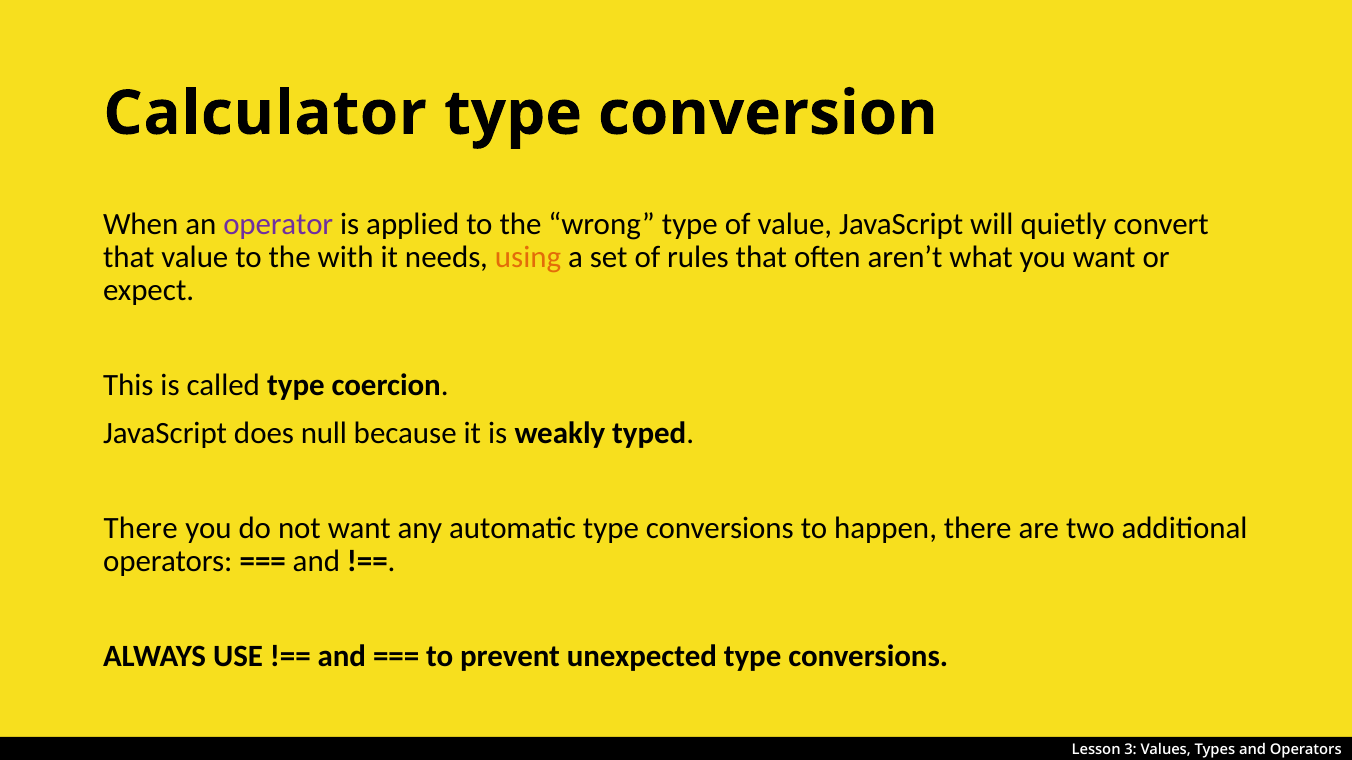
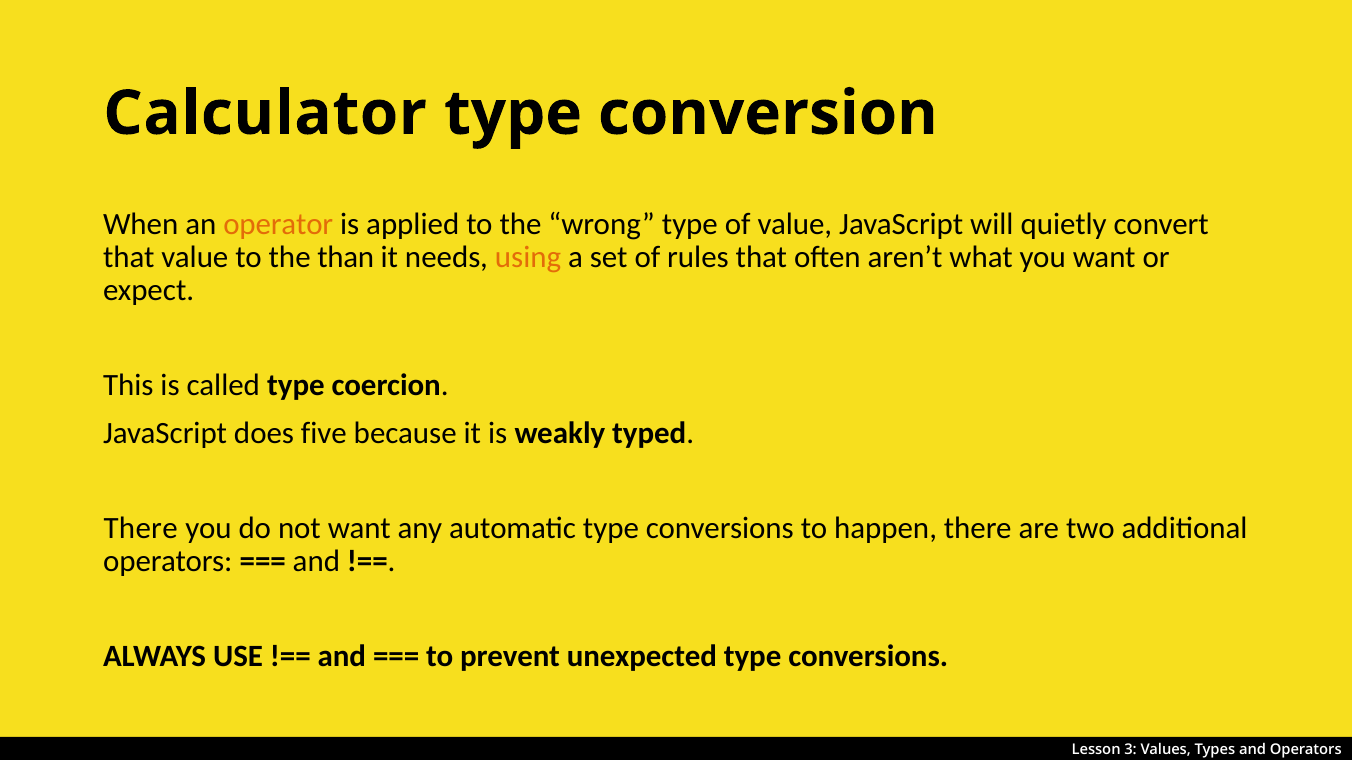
operator colour: purple -> orange
with: with -> than
null: null -> five
